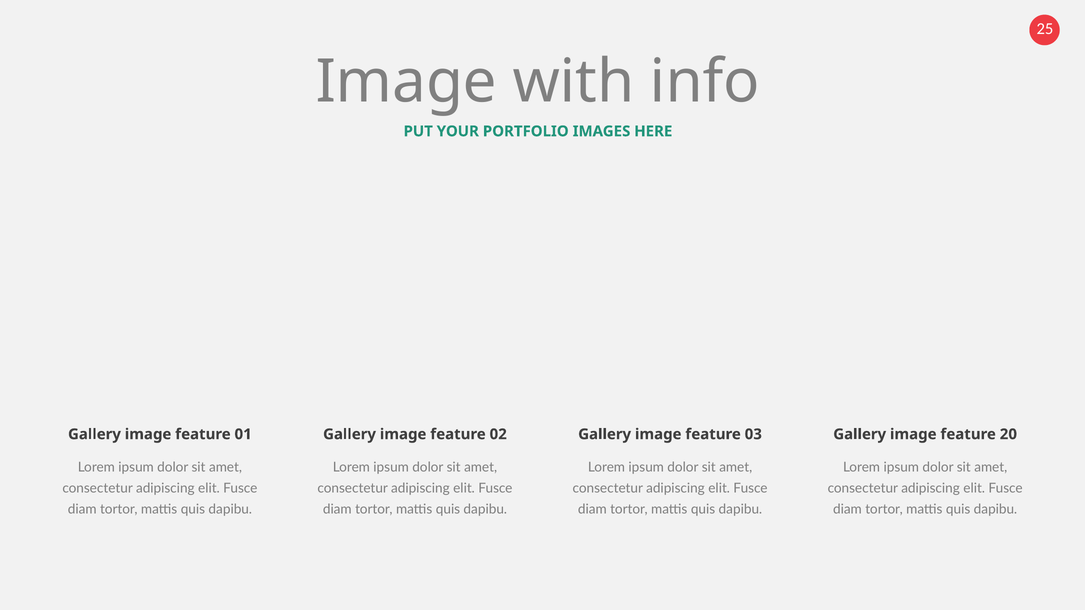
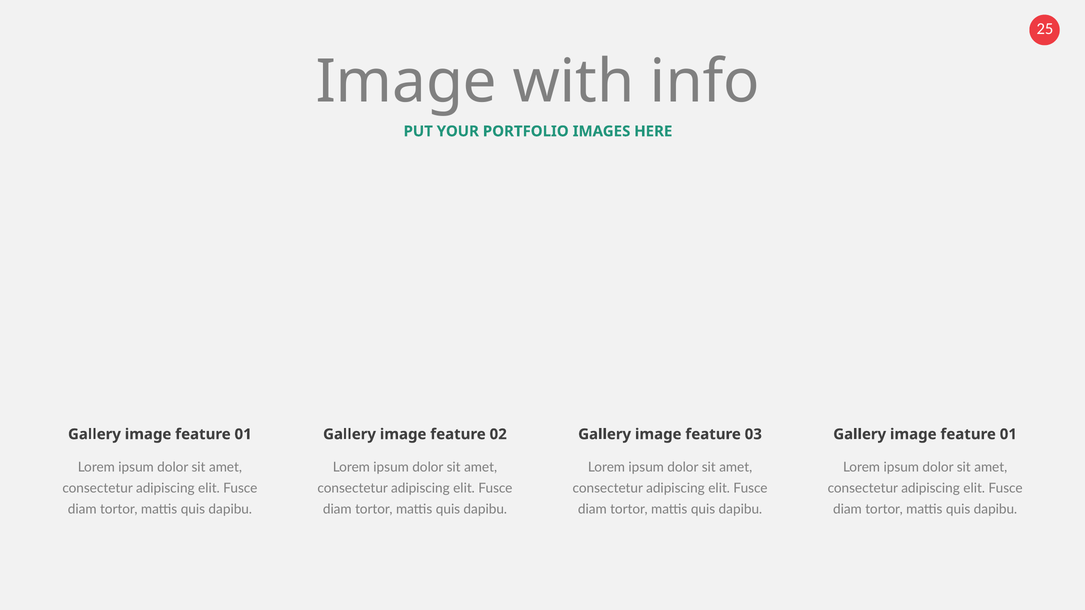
20 at (1008, 434): 20 -> 01
